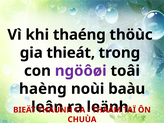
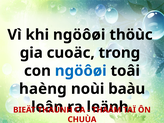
khi thaéng: thaéng -> ngöôøi
thieát: thieát -> cuoäc
ngöôøi at (81, 71) colour: purple -> blue
